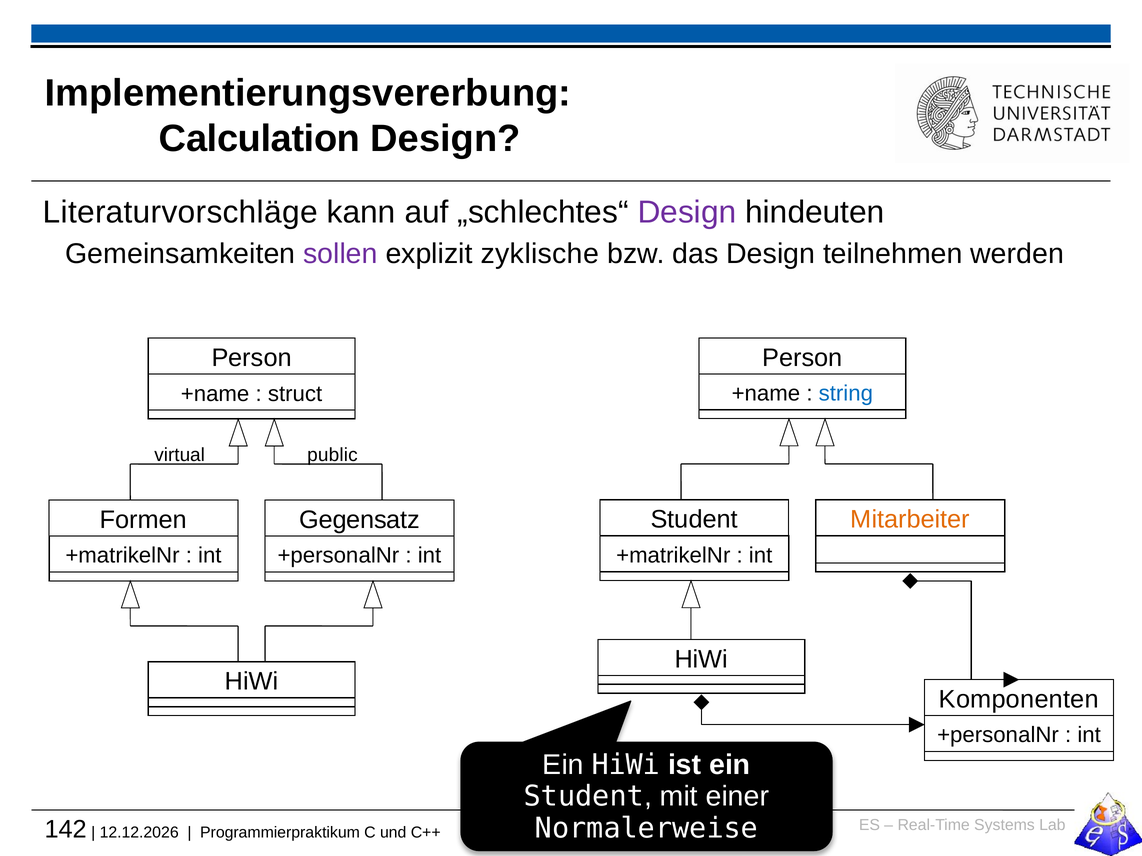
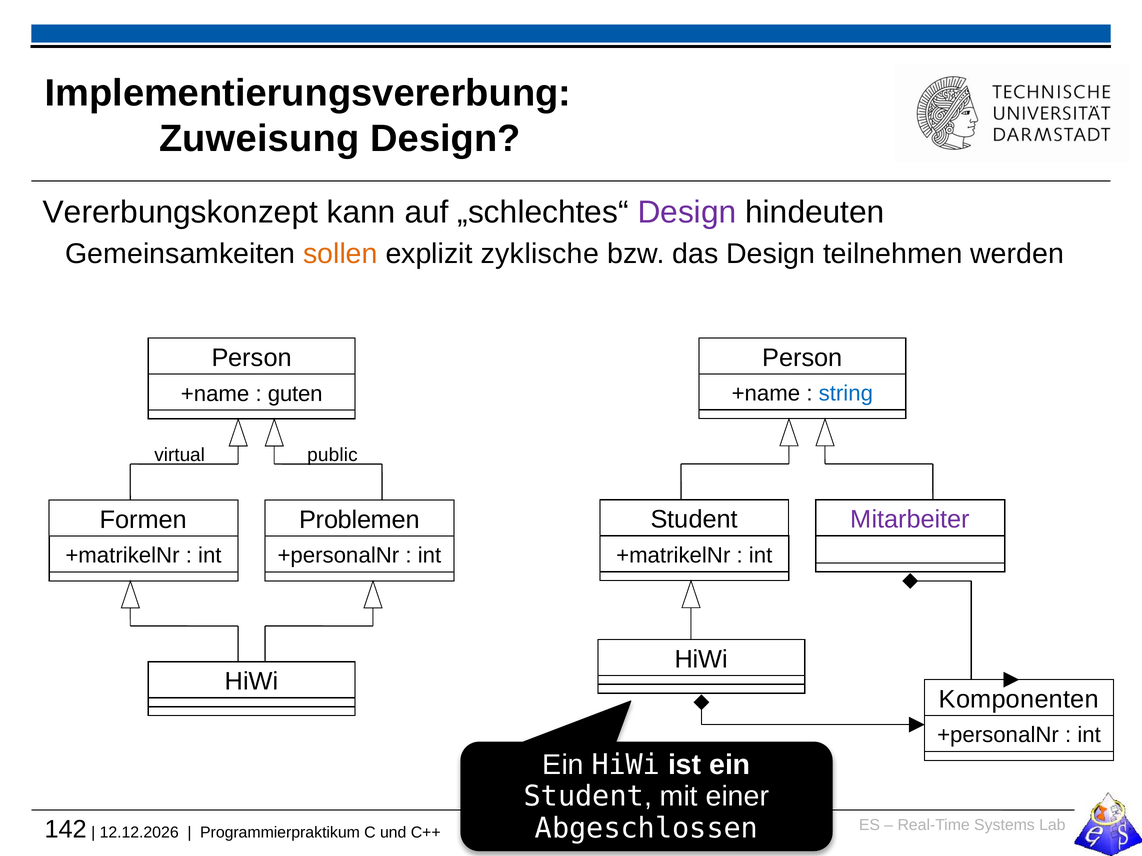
Calculation: Calculation -> Zuweisung
Literaturvorschläge: Literaturvorschläge -> Vererbungskonzept
sollen colour: purple -> orange
struct: struct -> guten
Mitarbeiter colour: orange -> purple
Gegensatz: Gegensatz -> Problemen
Normalerweise: Normalerweise -> Abgeschlossen
